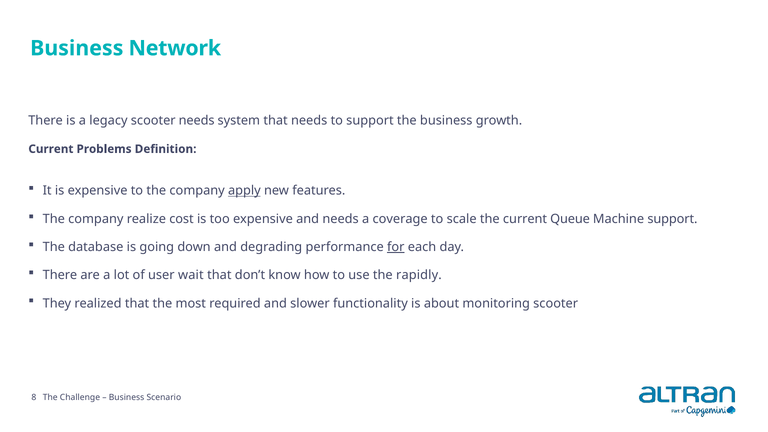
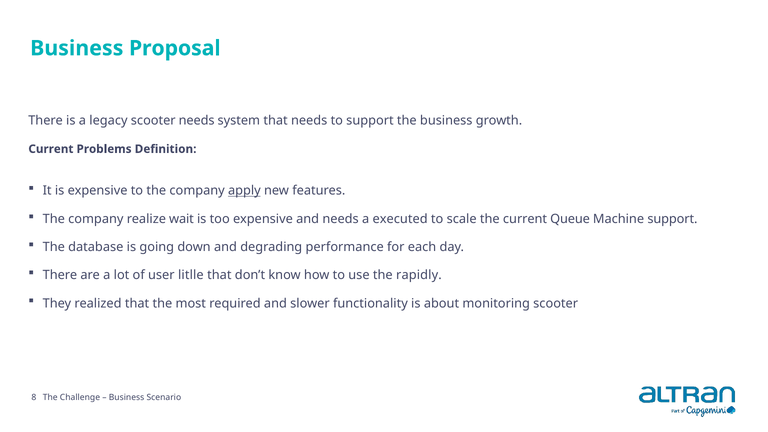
Network: Network -> Proposal
cost: cost -> wait
coverage: coverage -> executed
for underline: present -> none
wait: wait -> litlle
